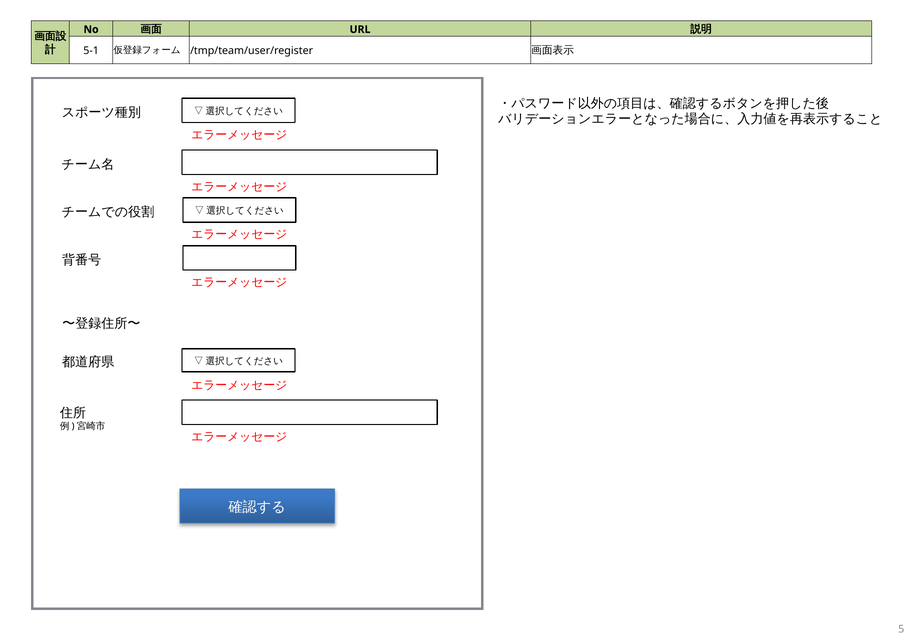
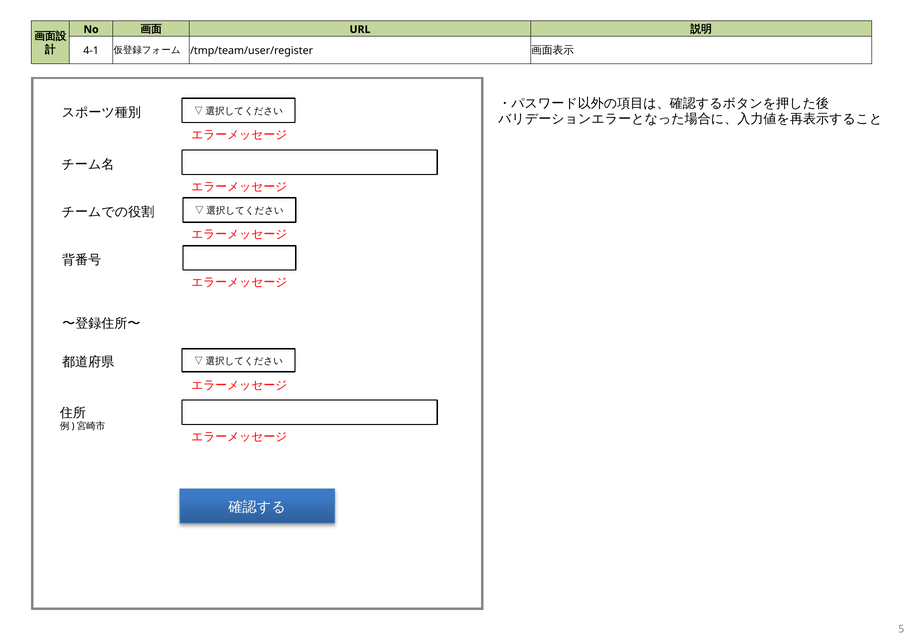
5-1: 5-1 -> 4-1
